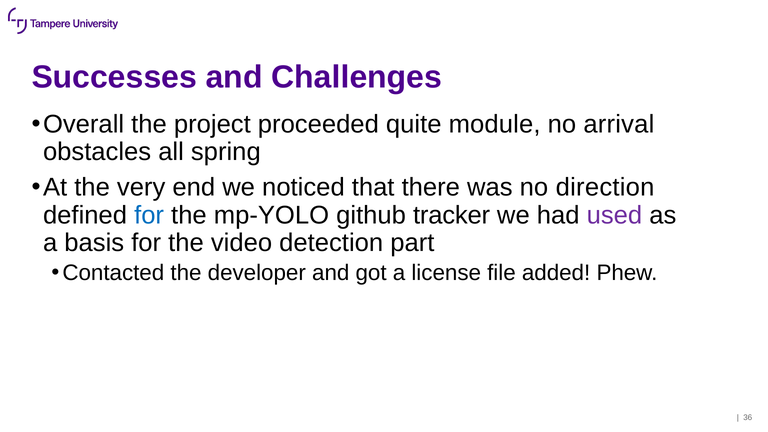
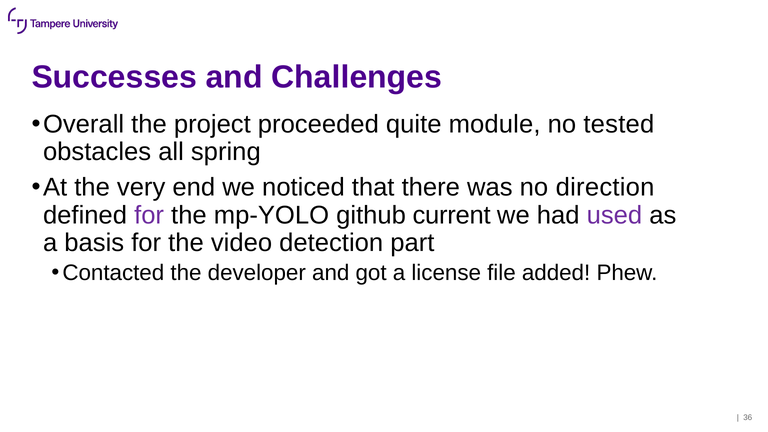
arrival: arrival -> tested
for at (149, 215) colour: blue -> purple
tracker: tracker -> current
